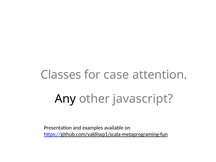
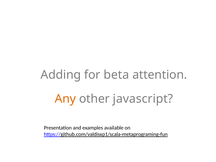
Classes: Classes -> Adding
case: case -> beta
Any colour: black -> orange
